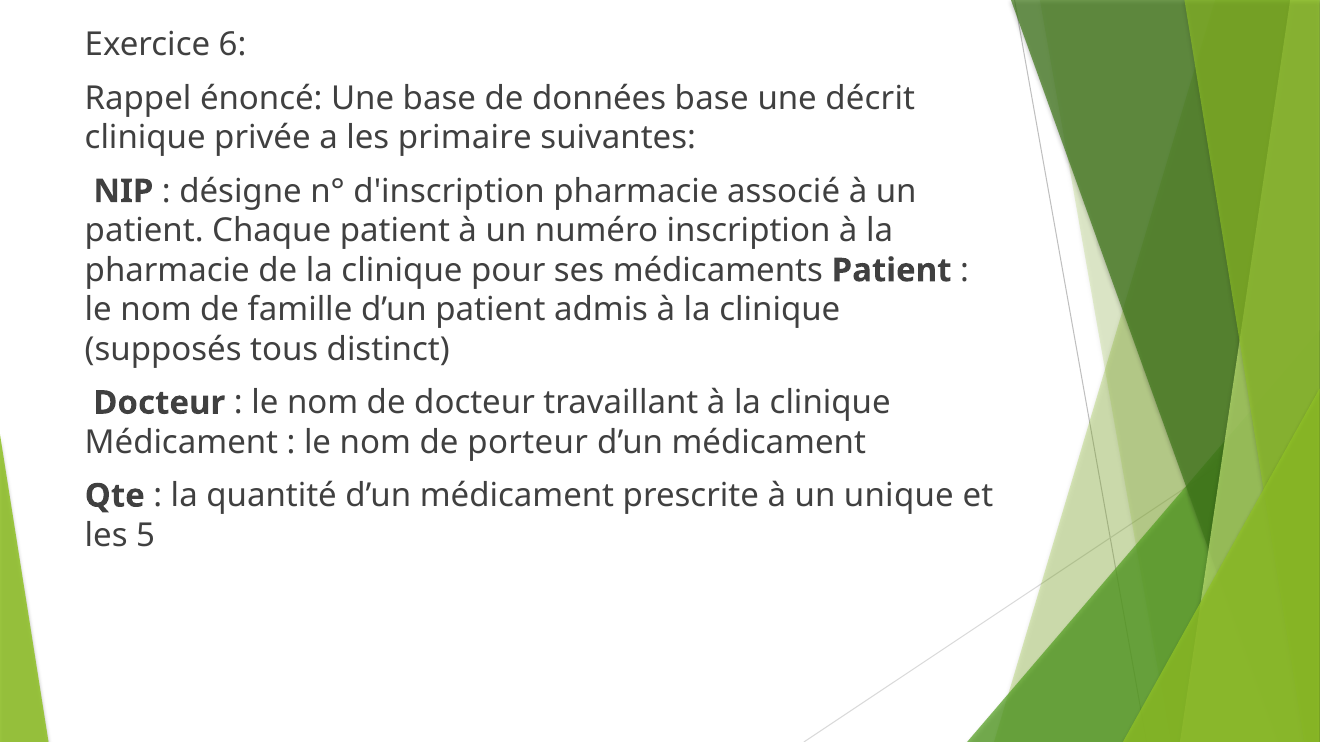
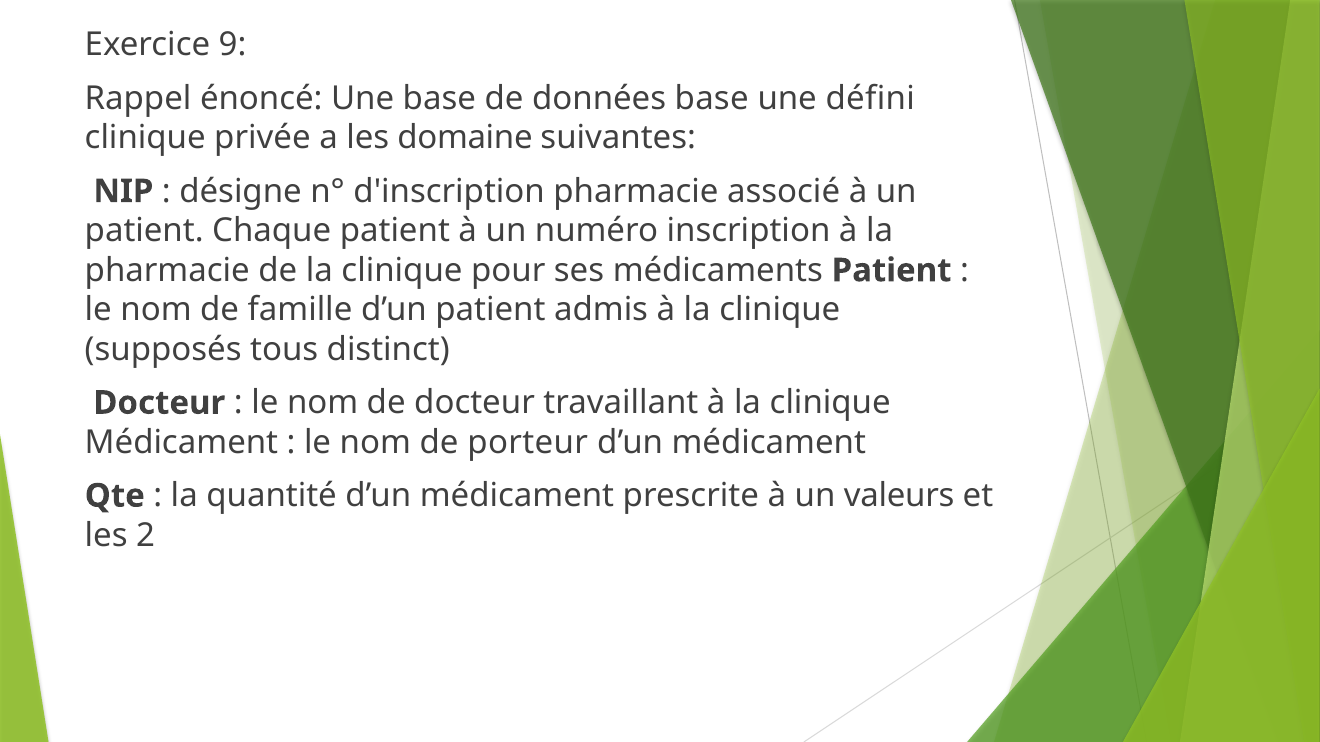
6: 6 -> 9
décrit: décrit -> défini
primaire: primaire -> domaine
unique: unique -> valeurs
5: 5 -> 2
